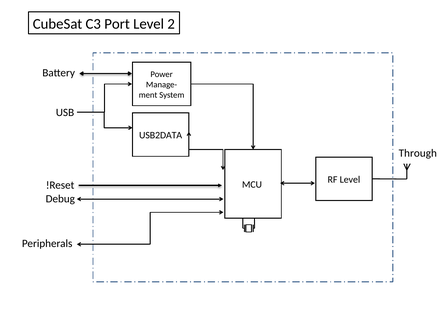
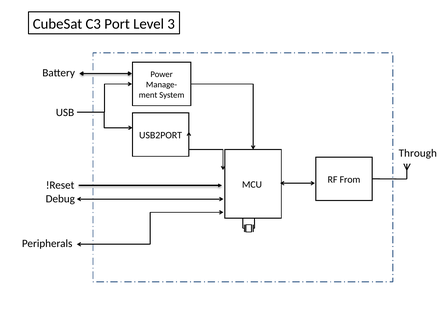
2: 2 -> 3
USB2DATA: USB2DATA -> USB2PORT
RF Level: Level -> From
